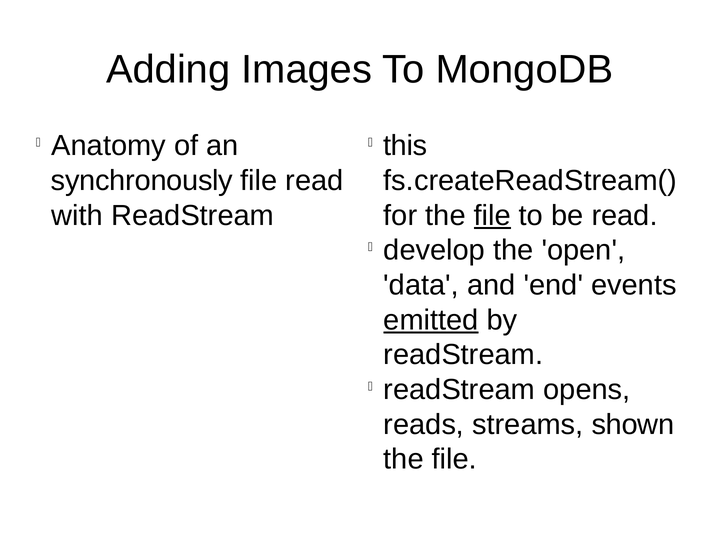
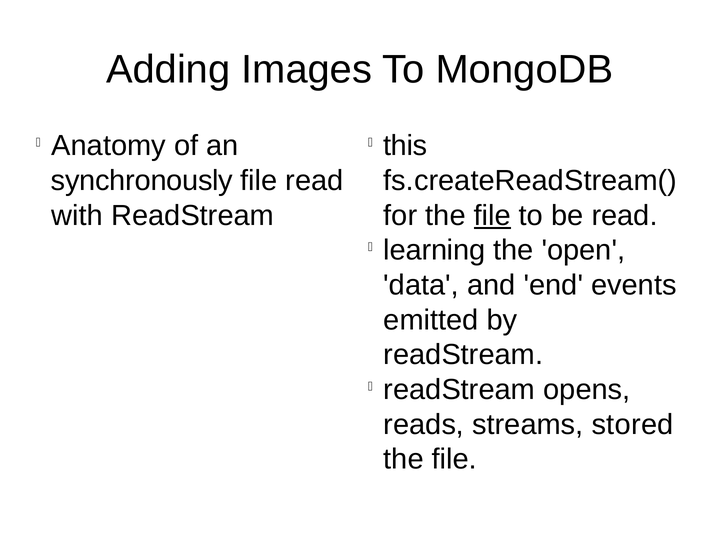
develop: develop -> learning
emitted underline: present -> none
shown: shown -> stored
